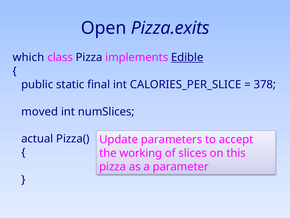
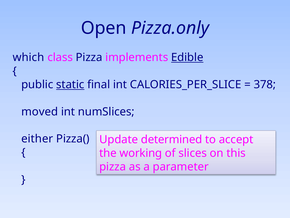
Pizza.exits: Pizza.exits -> Pizza.only
static underline: none -> present
actual: actual -> either
parameters: parameters -> determined
